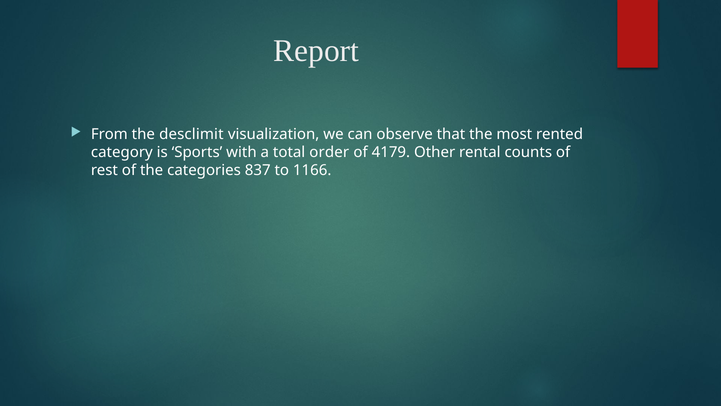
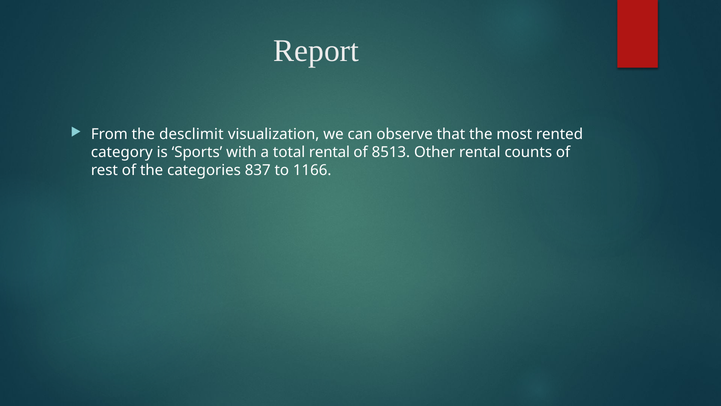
total order: order -> rental
4179: 4179 -> 8513
